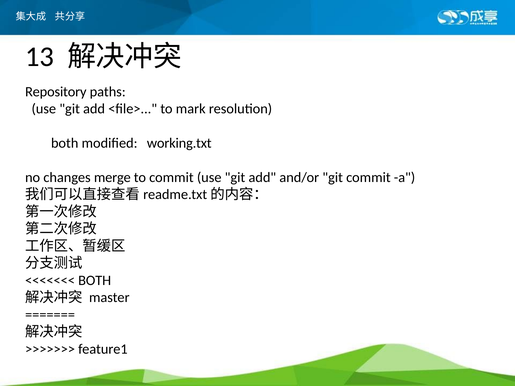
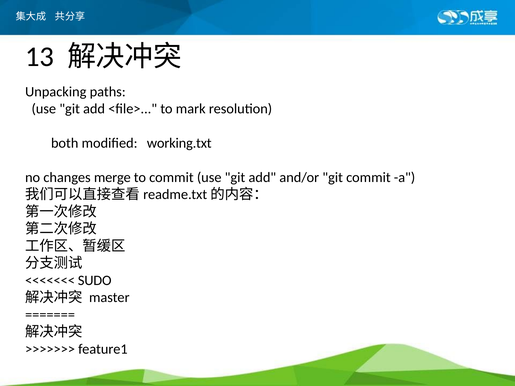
Repository: Repository -> Unpacking
BOTH at (95, 281): BOTH -> SUDO
